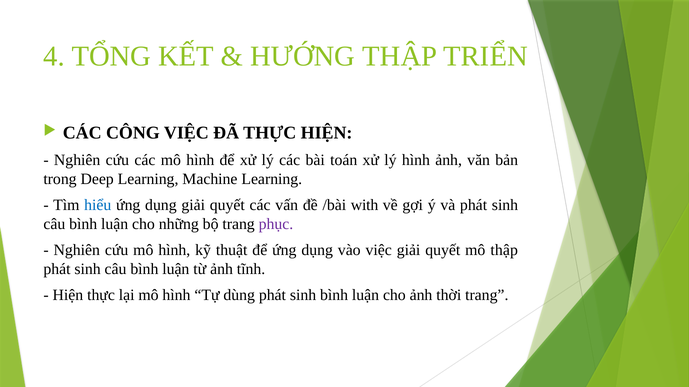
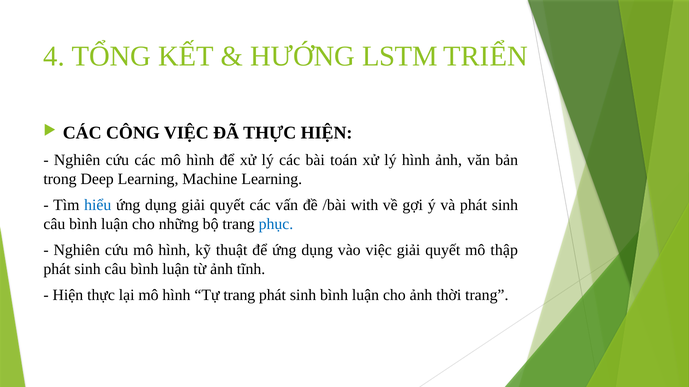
HƯỚNG THẬP: THẬP -> LSTM
phục colour: purple -> blue
Tự dùng: dùng -> trang
